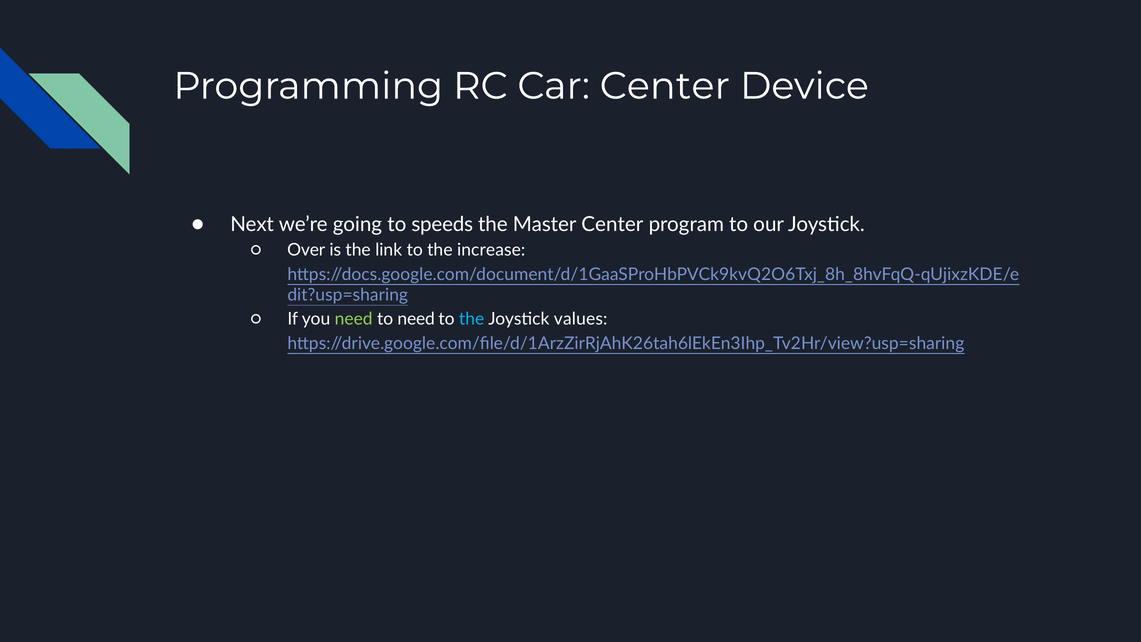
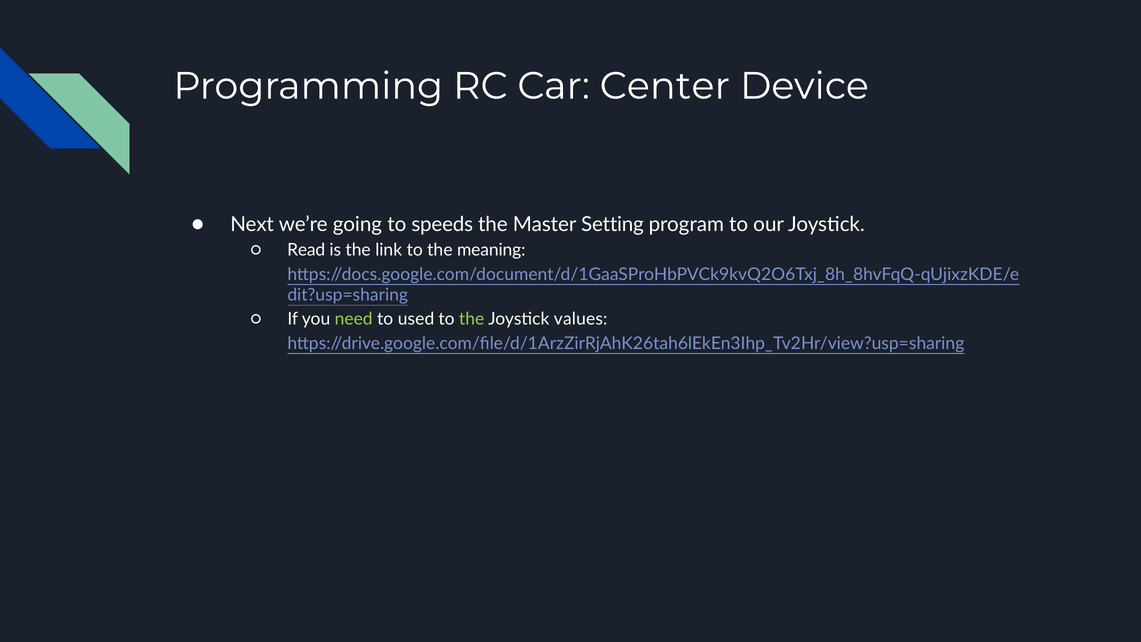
Master Center: Center -> Setting
Over: Over -> Read
increase: increase -> meaning
to need: need -> used
the at (472, 319) colour: light blue -> light green
